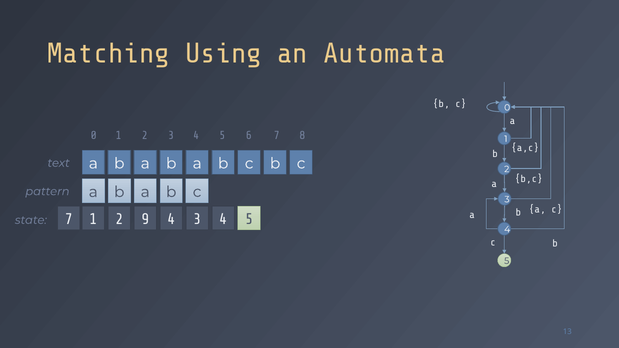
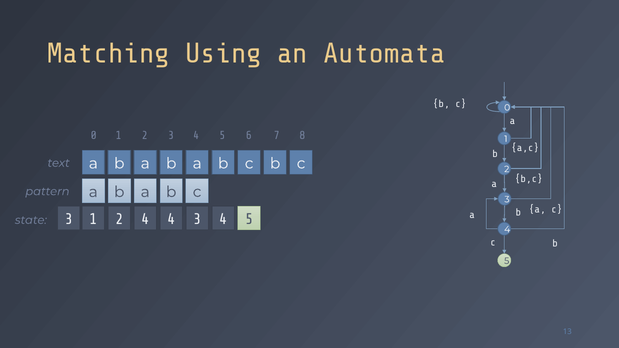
2 9: 9 -> 4
state 7: 7 -> 3
